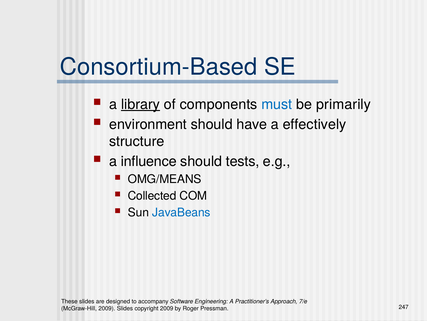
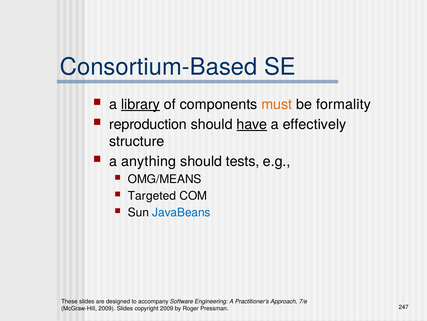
must colour: blue -> orange
primarily: primarily -> formality
environment: environment -> reproduction
have underline: none -> present
influence: influence -> anything
Collected: Collected -> Targeted
